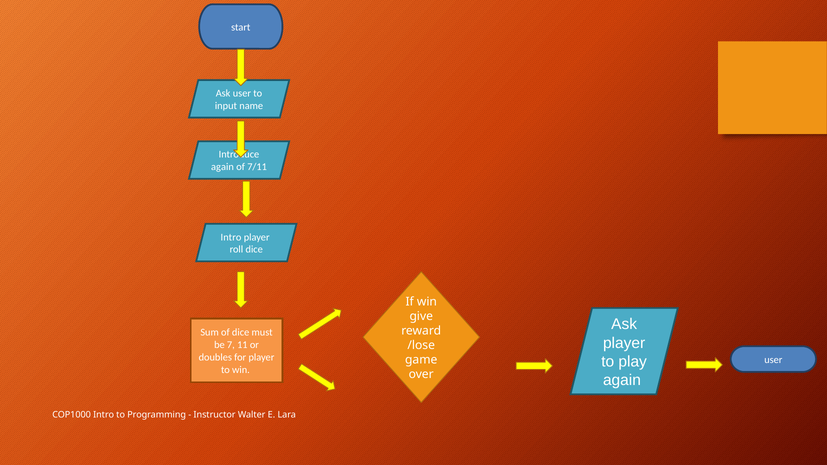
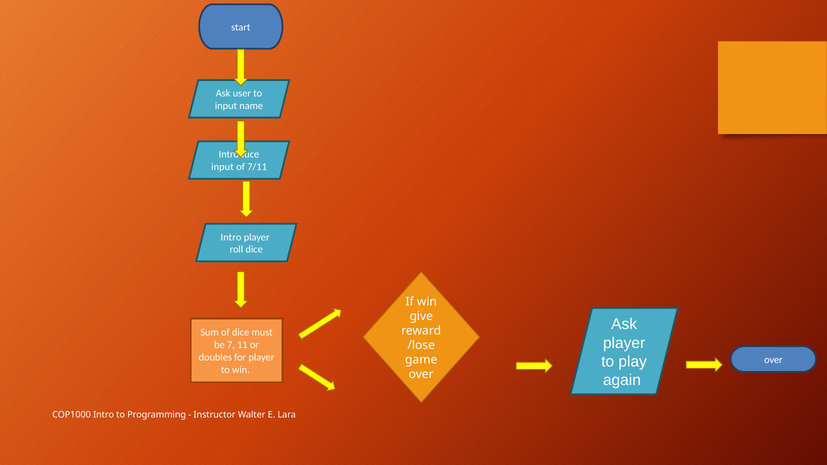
again at (222, 167): again -> input
user at (773, 360): user -> over
